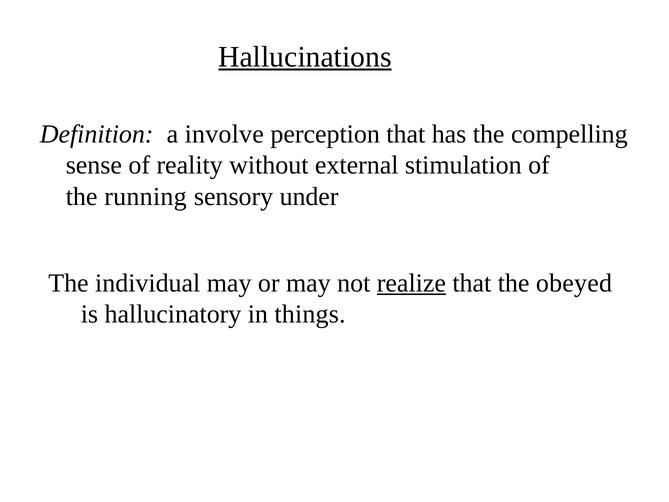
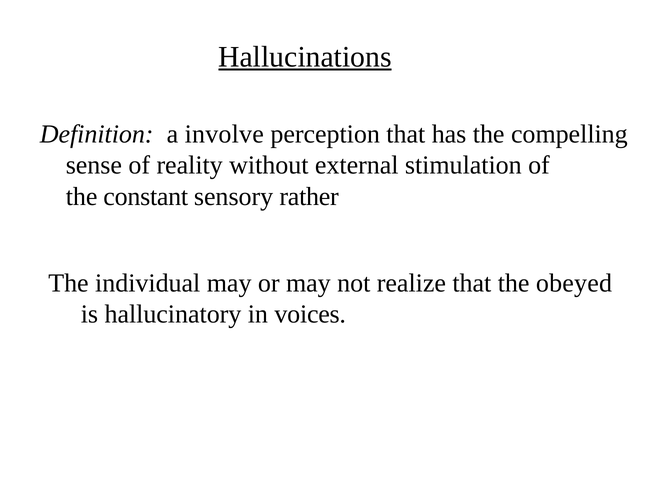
running: running -> constant
under: under -> rather
realize underline: present -> none
things: things -> voices
